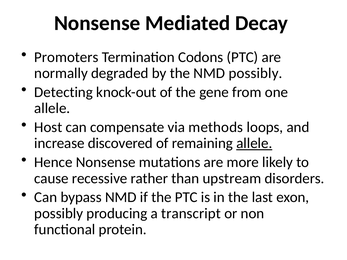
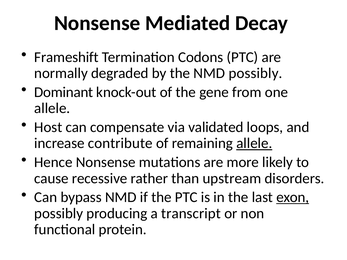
Promoters: Promoters -> Frameshift
Detecting: Detecting -> Dominant
methods: methods -> validated
discovered: discovered -> contribute
exon underline: none -> present
